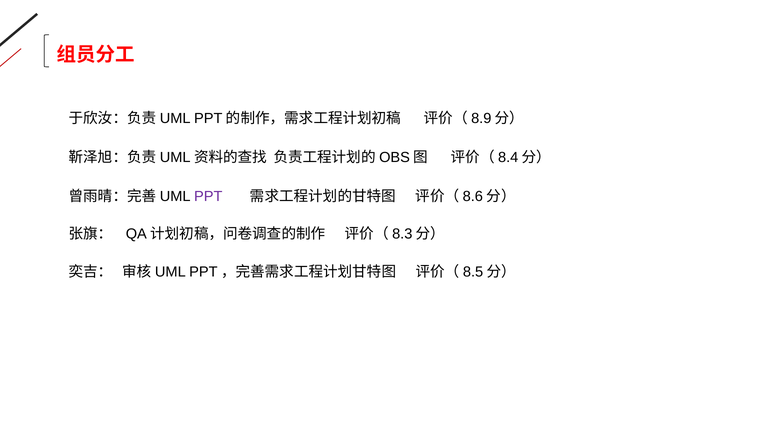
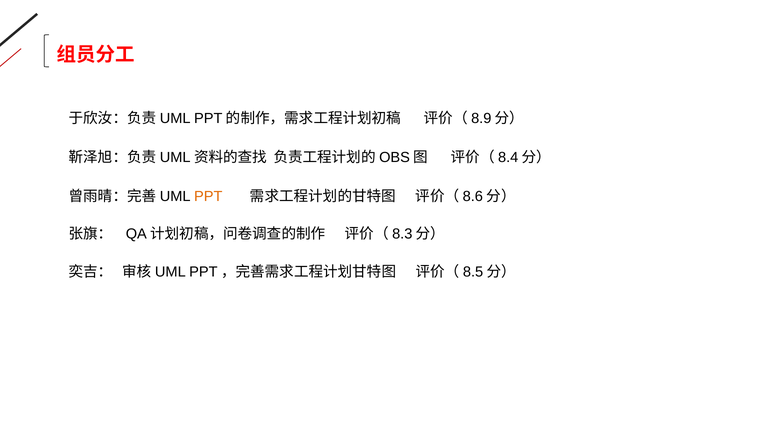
PPT colour: purple -> orange
